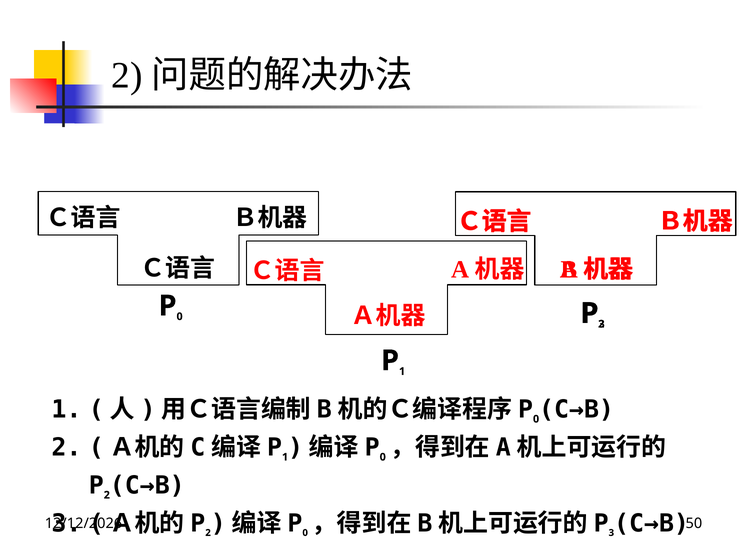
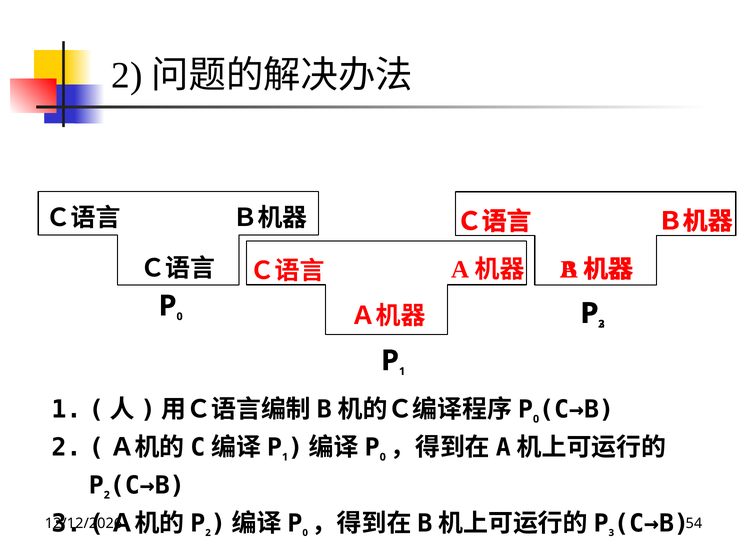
50: 50 -> 54
